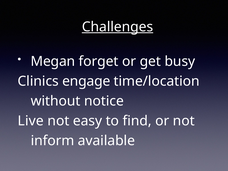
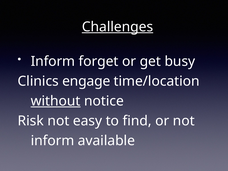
Megan at (53, 61): Megan -> Inform
without underline: none -> present
Live: Live -> Risk
